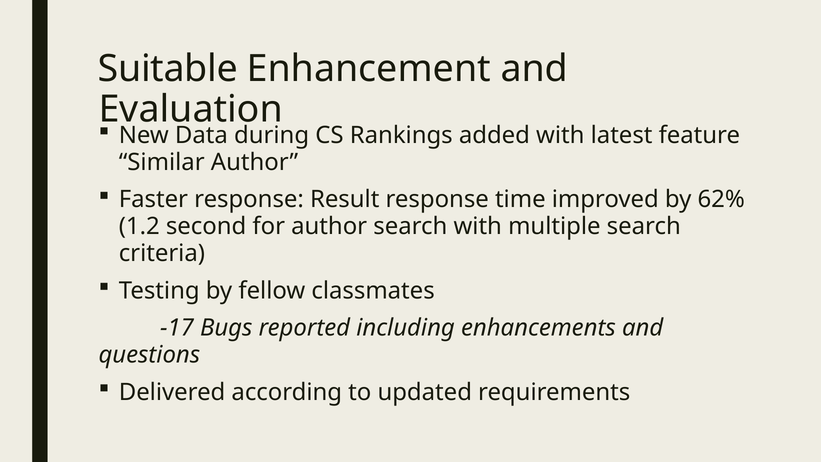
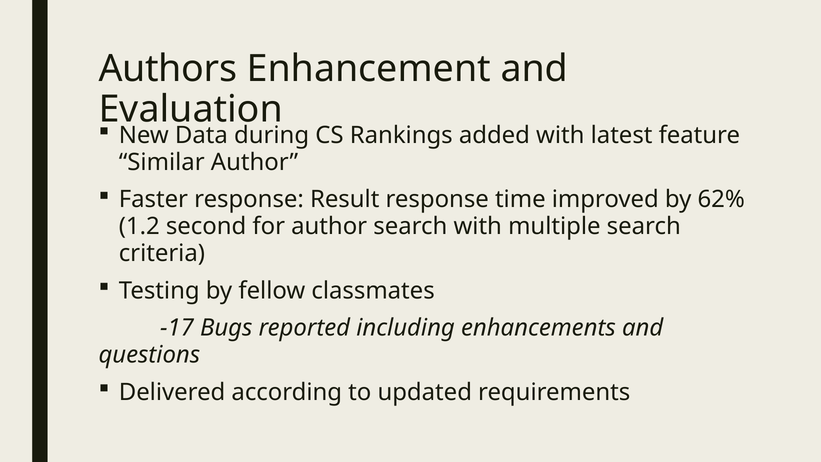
Suitable: Suitable -> Authors
